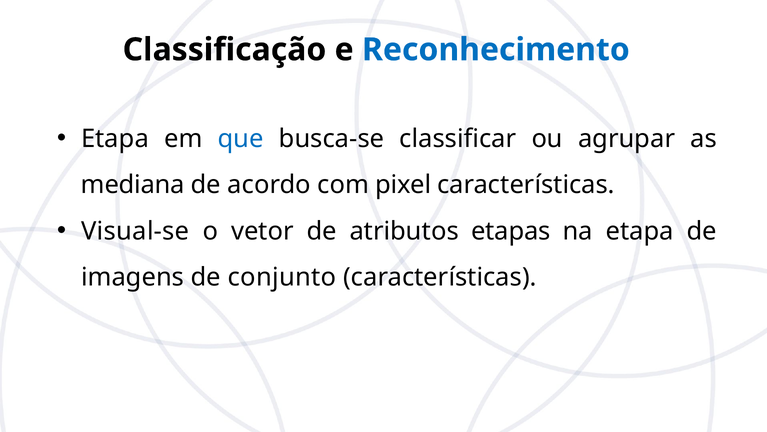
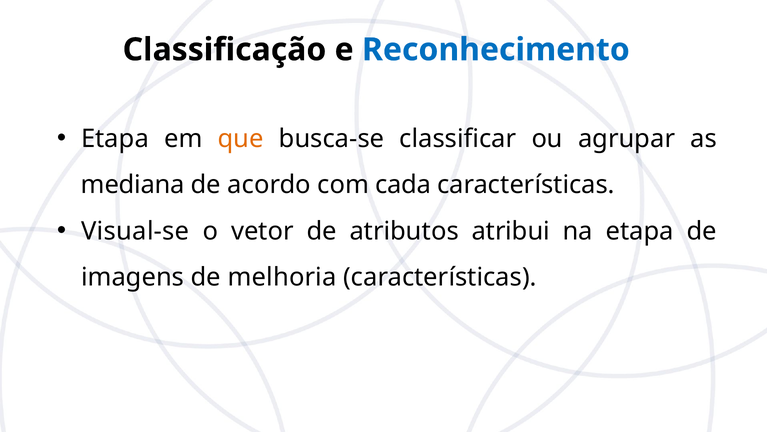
que colour: blue -> orange
pixel: pixel -> cada
etapas: etapas -> atribui
conjunto: conjunto -> melhoria
